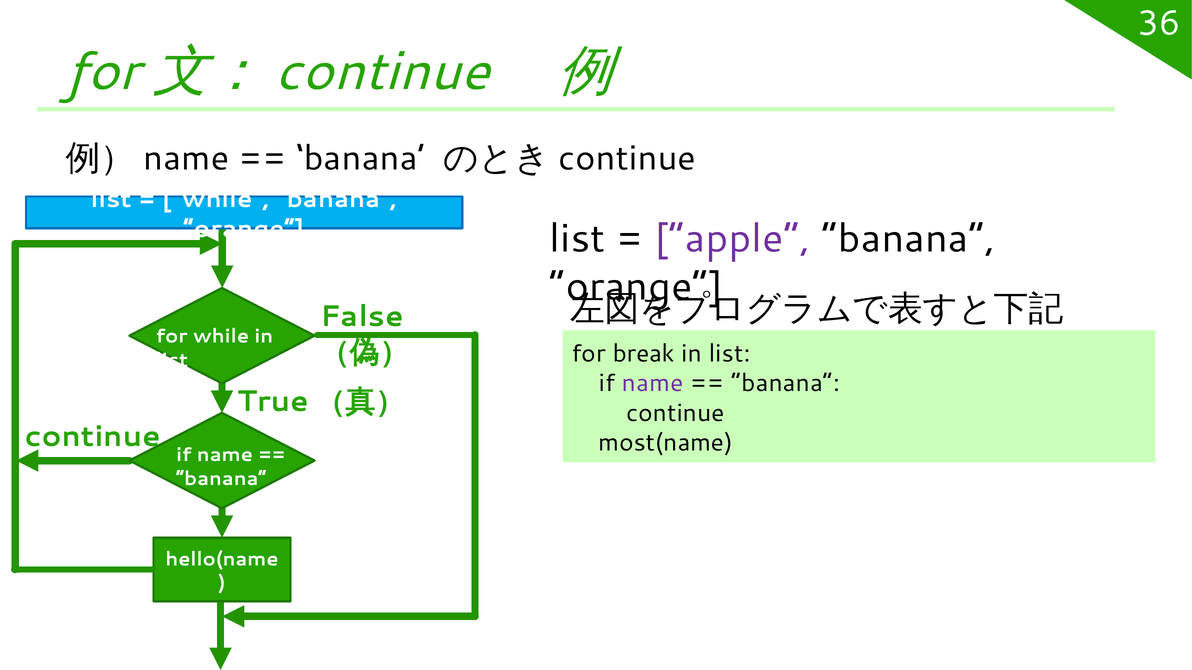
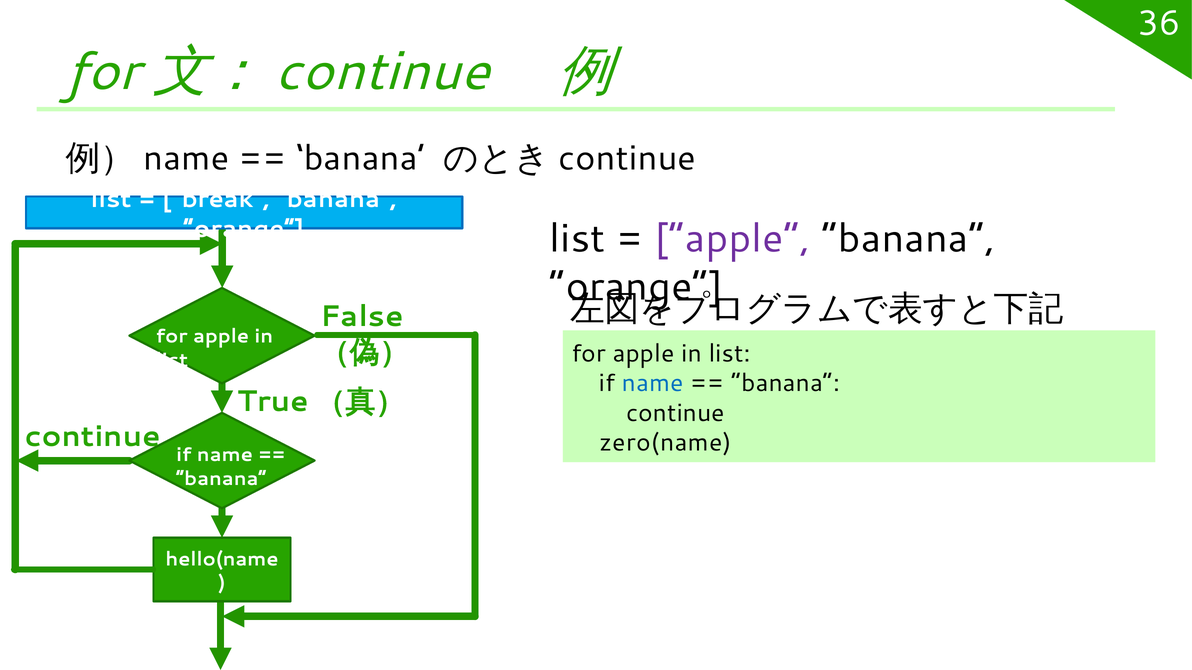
while at (216, 199): while -> break
while at (221, 337): while -> apple
break at (644, 354): break -> apple
name at (653, 383) colour: purple -> blue
most(name: most(name -> zero(name
